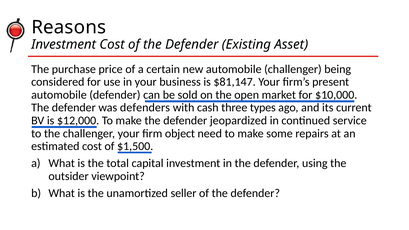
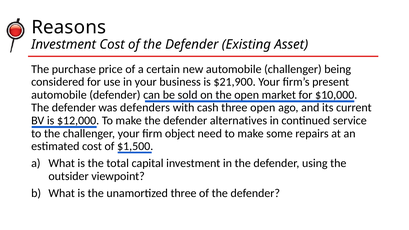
$81,147: $81,147 -> $21,900
three types: types -> open
jeopardized: jeopardized -> alternatives
unamortized seller: seller -> three
